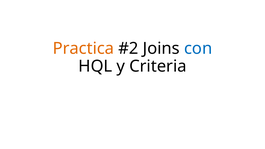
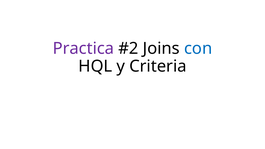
Practica colour: orange -> purple
